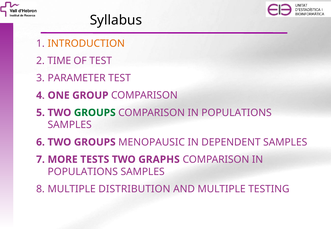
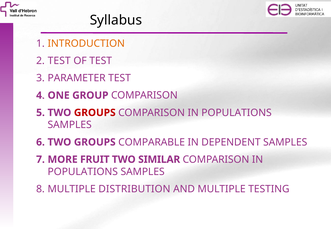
TIME at (59, 61): TIME -> TEST
GROUPS at (95, 113) colour: green -> red
MENOPAUSIC: MENOPAUSIC -> COMPARABLE
TESTS: TESTS -> FRUIT
GRAPHS: GRAPHS -> SIMILAR
